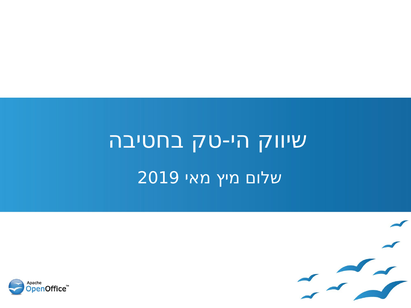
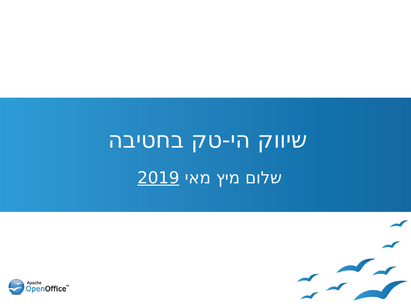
2019 underline: none -> present
